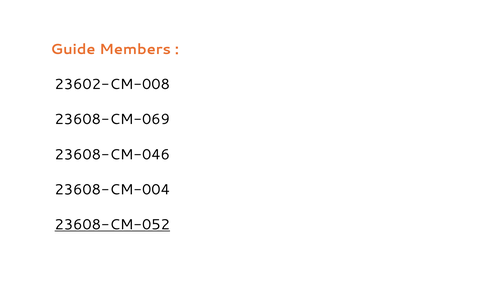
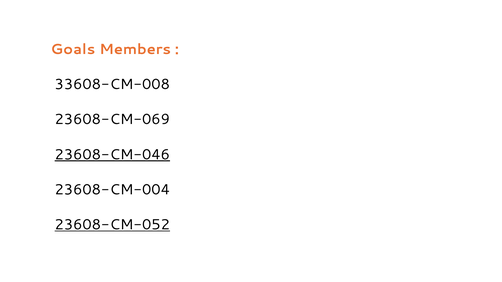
Guide: Guide -> Goals
23602-CM-008: 23602-CM-008 -> 33608-CM-008
23608-CM-046 underline: none -> present
